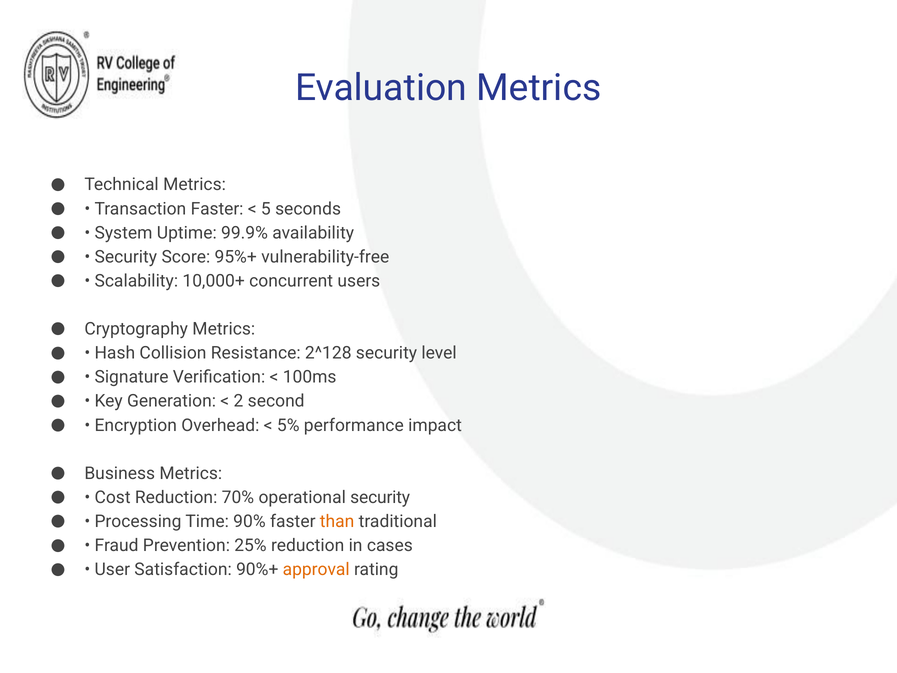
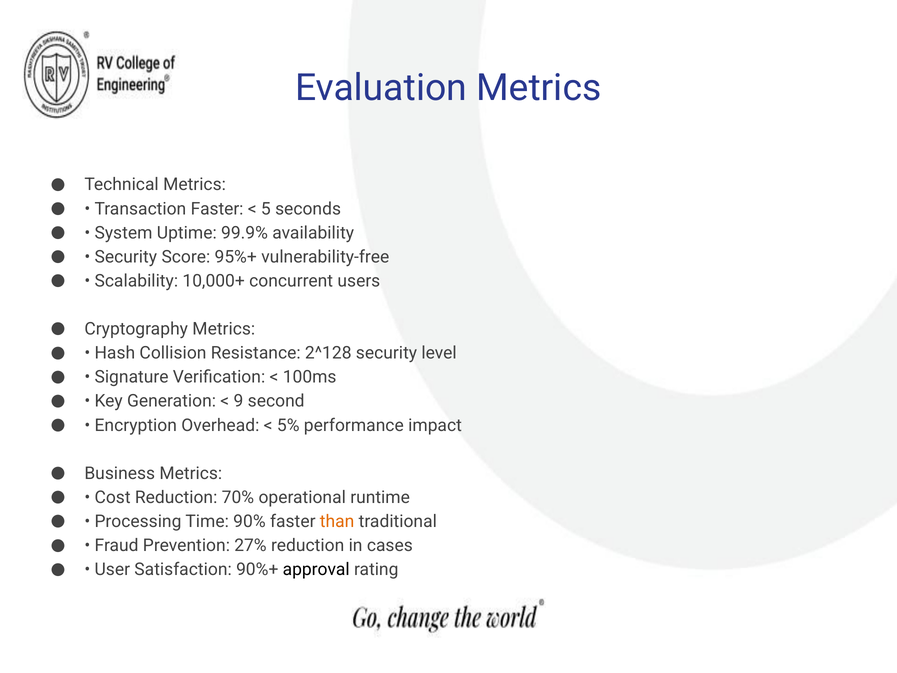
2: 2 -> 9
operational security: security -> runtime
25%: 25% -> 27%
approval colour: orange -> black
